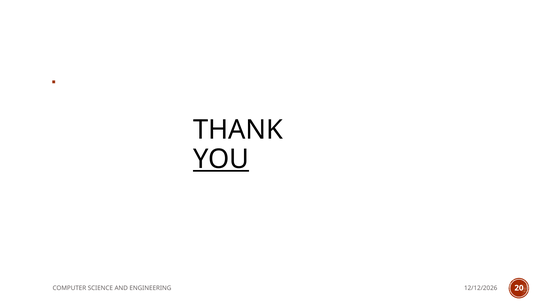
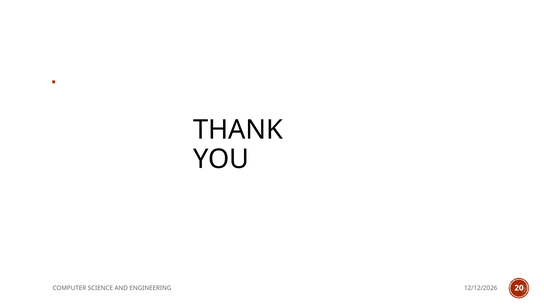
YOU underline: present -> none
